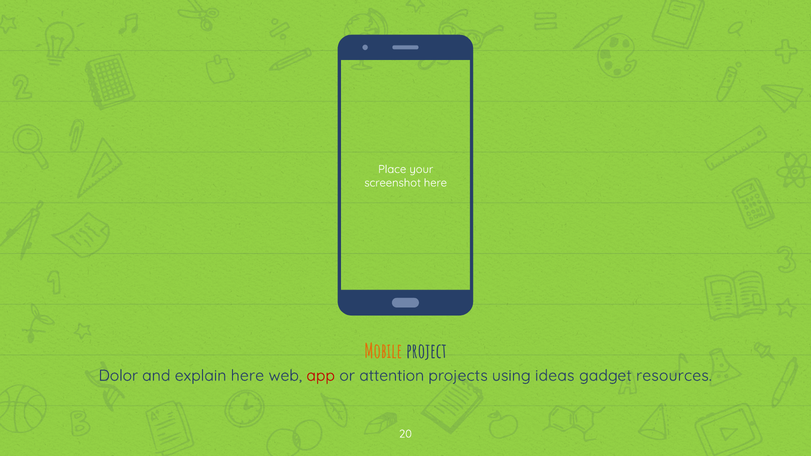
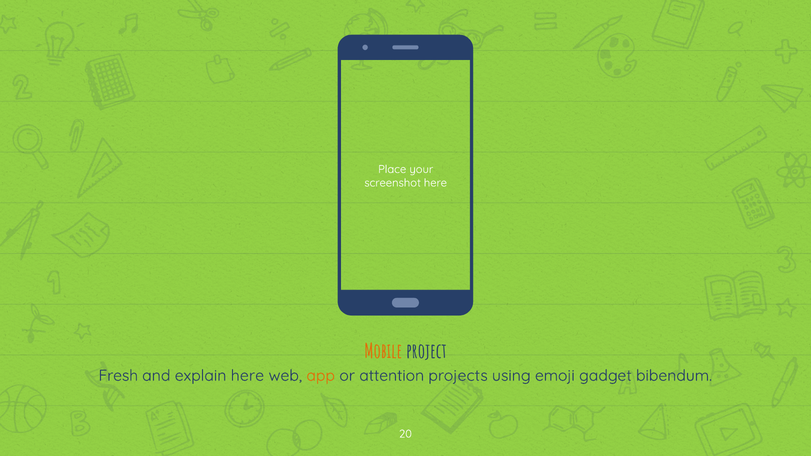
Dolor: Dolor -> Fresh
app colour: red -> orange
ideas: ideas -> emoji
resources: resources -> bibendum
